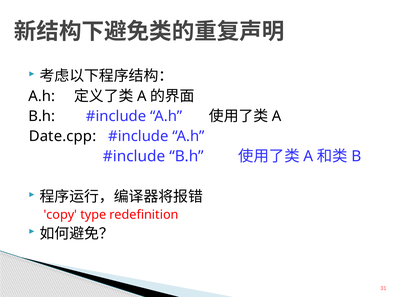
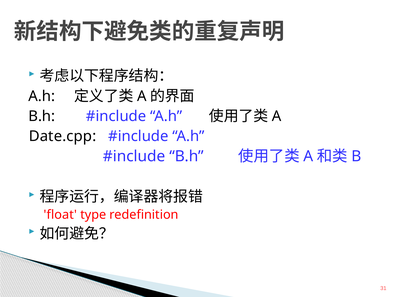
copy: copy -> float
